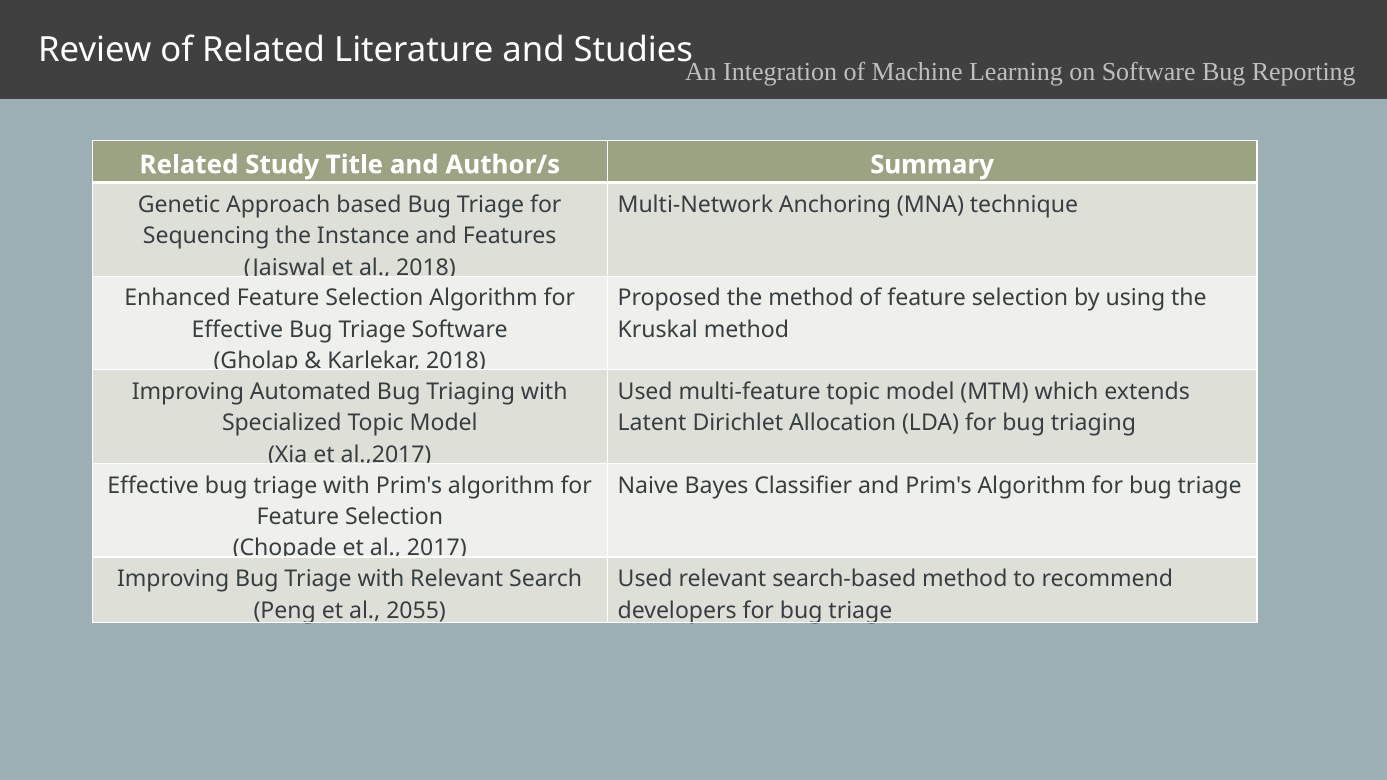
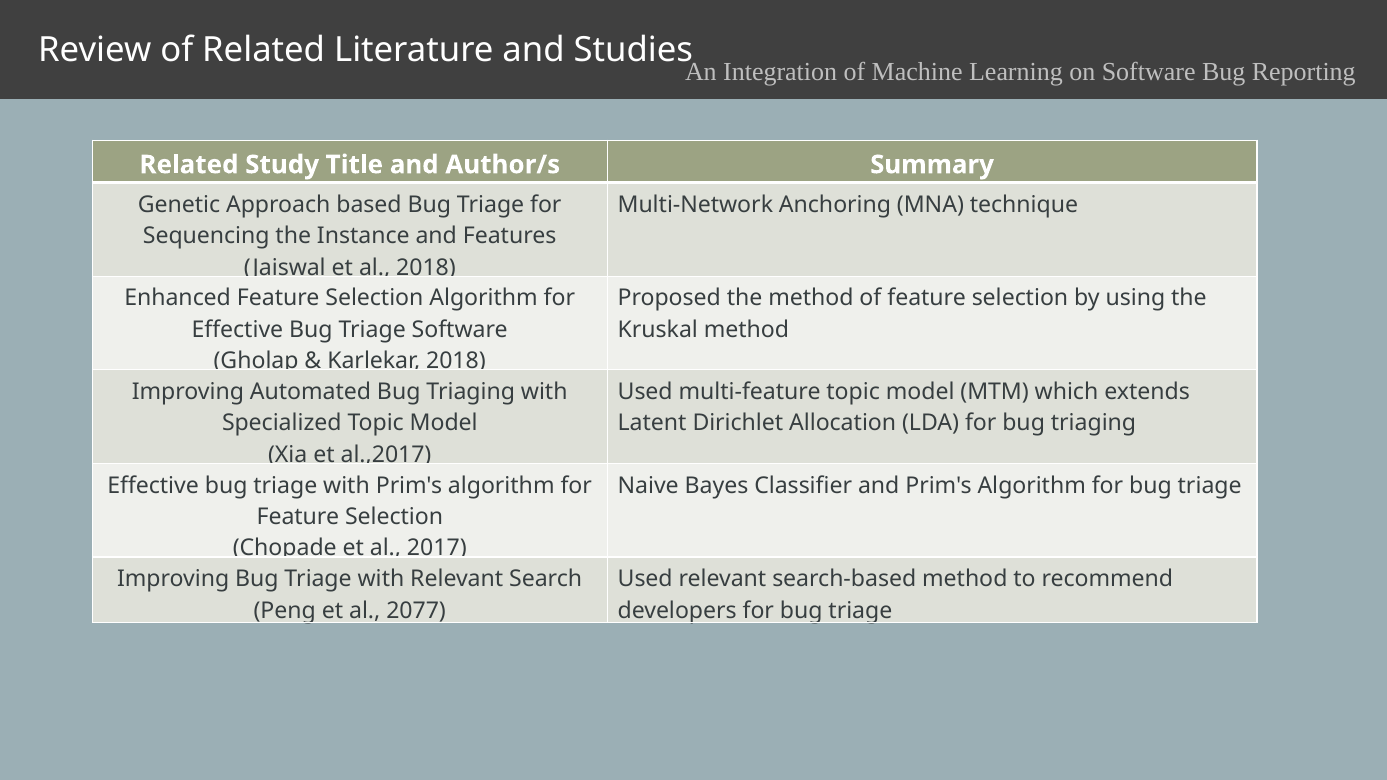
2055: 2055 -> 2077
